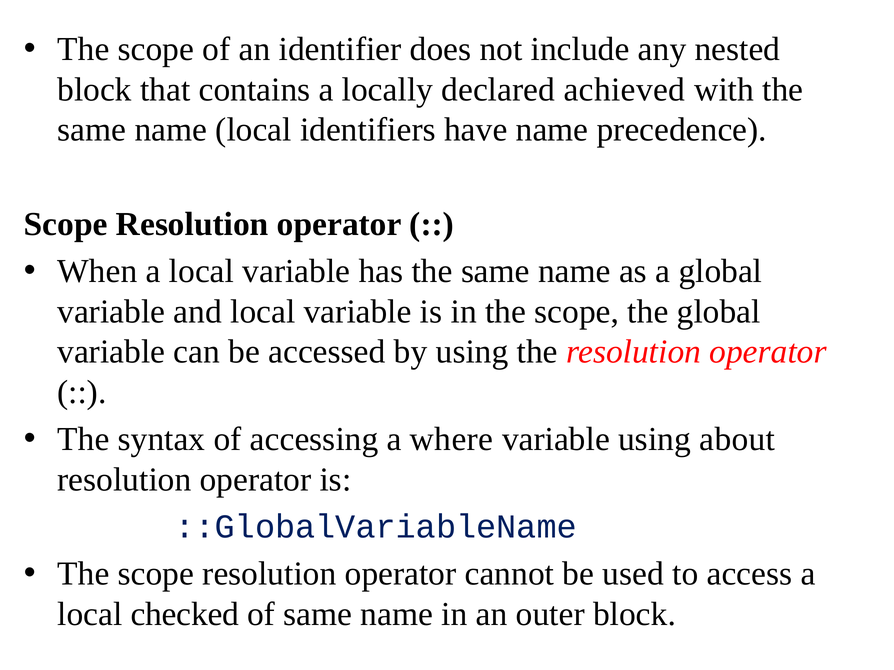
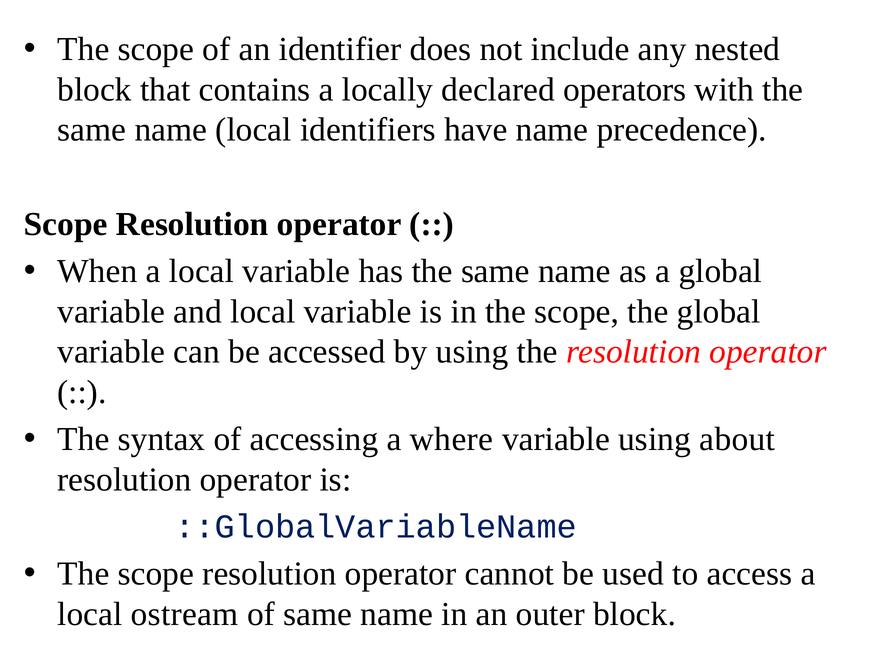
achieved: achieved -> operators
checked: checked -> ostream
